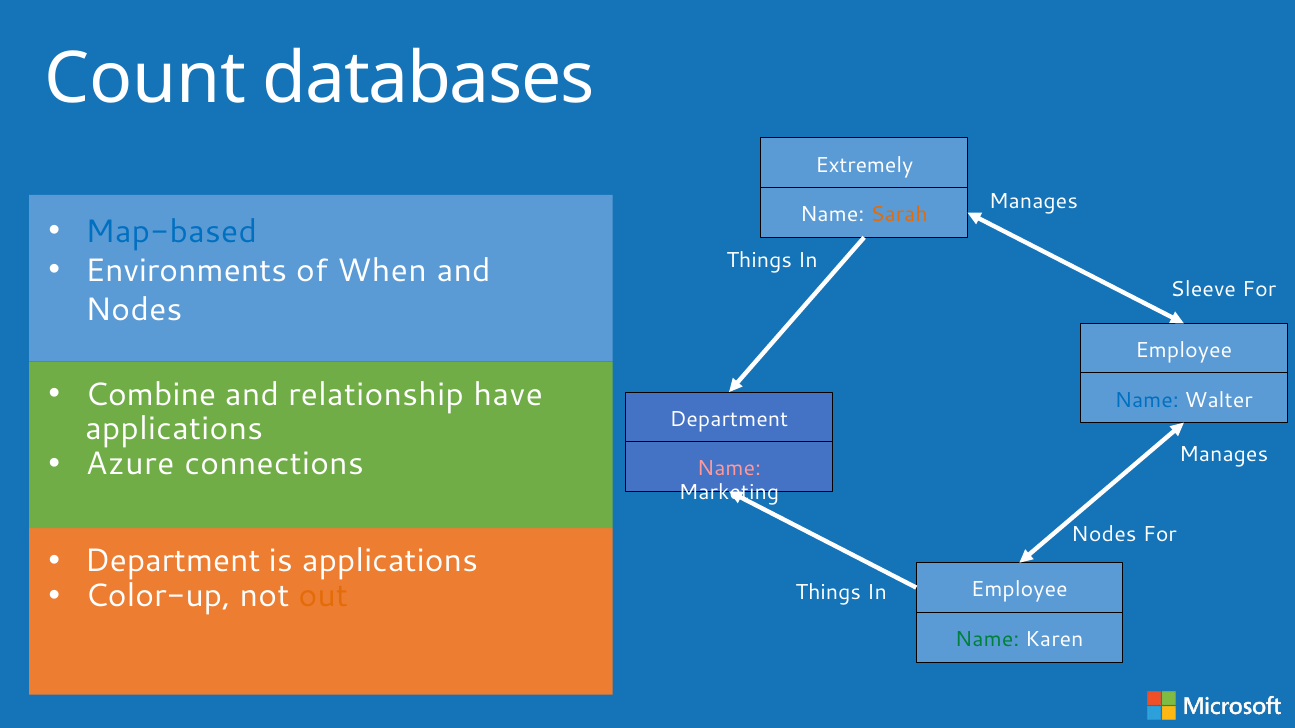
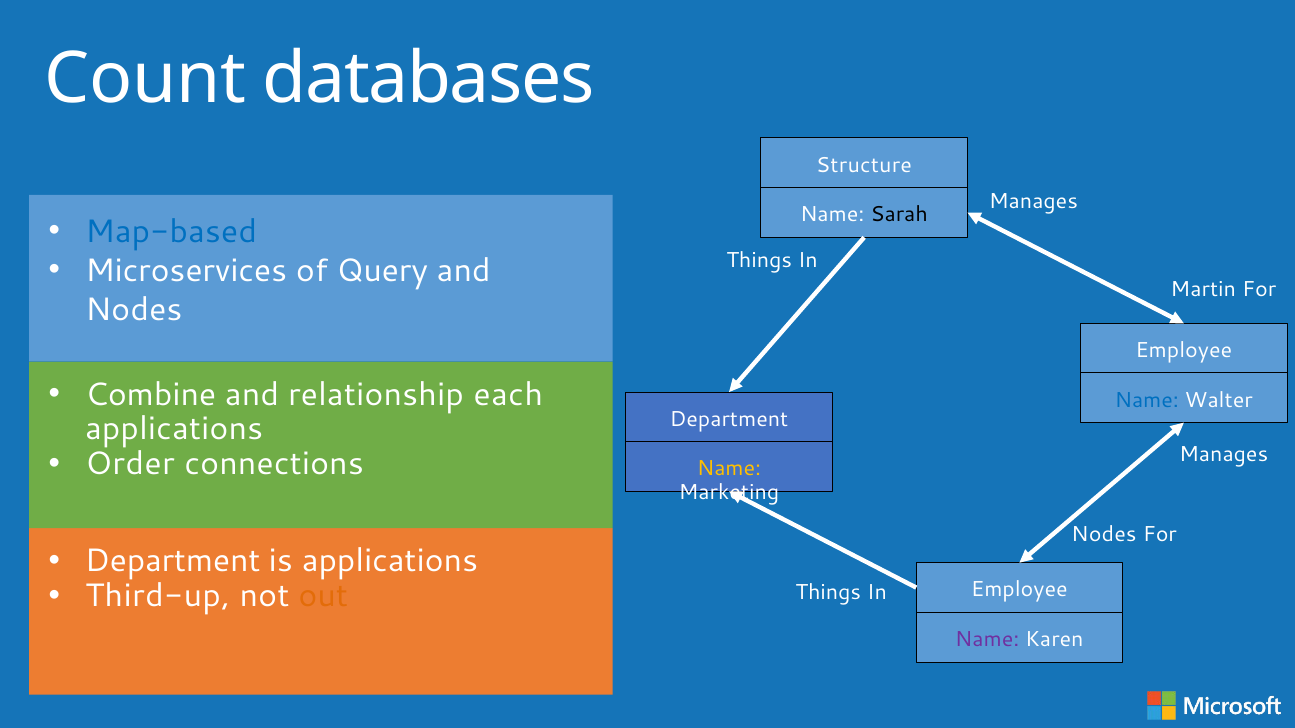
Extremely: Extremely -> Structure
Sarah colour: orange -> black
Environments: Environments -> Microservices
When: When -> Query
Sleeve: Sleeve -> Martin
have: have -> each
Azure: Azure -> Order
Name at (729, 469) colour: pink -> yellow
Color-up: Color-up -> Third-up
Name at (987, 640) colour: green -> purple
